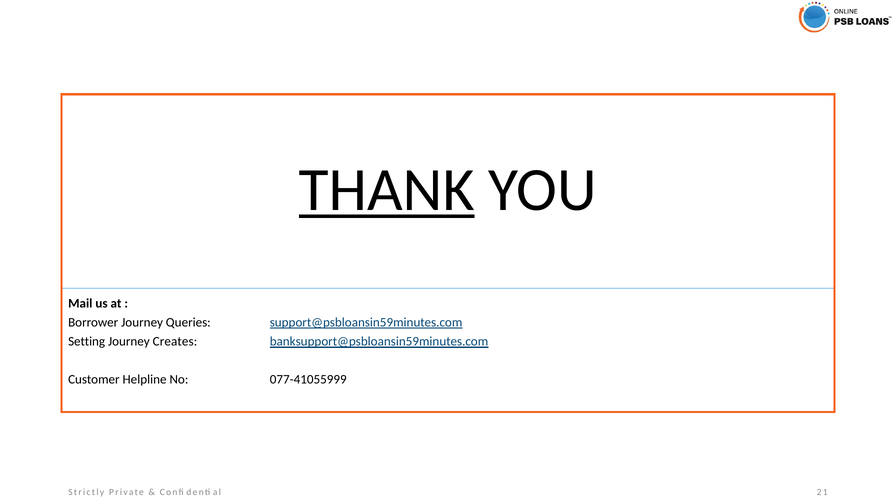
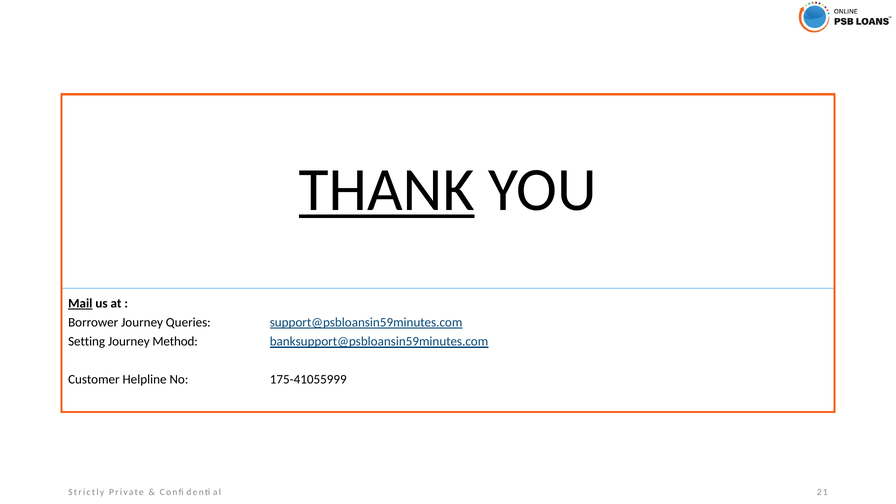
Mail underline: none -> present
Creates: Creates -> Method
077-41055999: 077-41055999 -> 175-41055999
